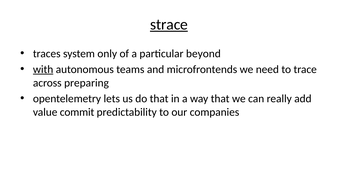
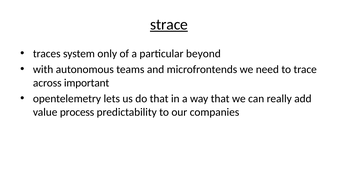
with underline: present -> none
preparing: preparing -> important
commit: commit -> process
